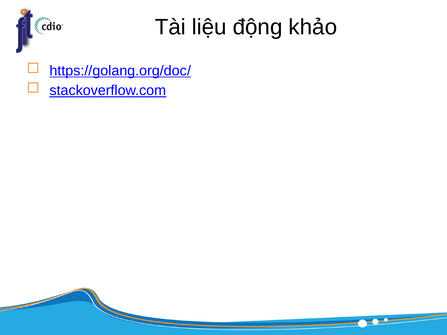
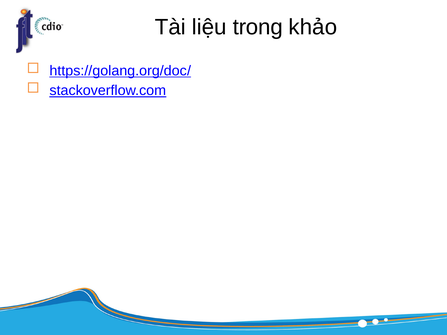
động: động -> trong
